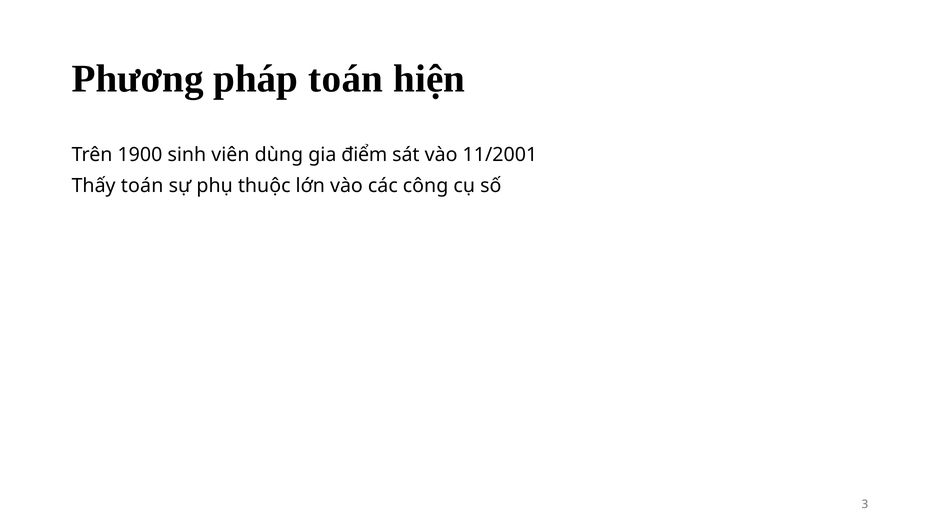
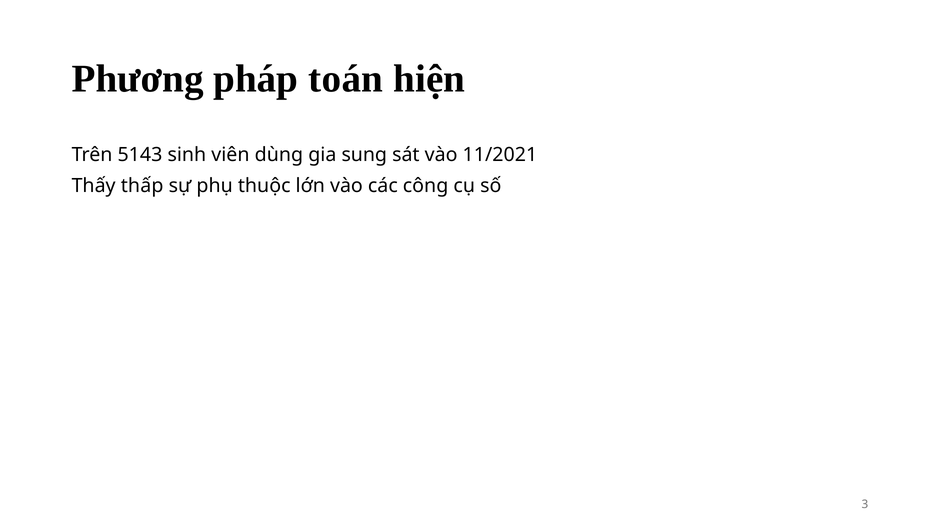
1900: 1900 -> 5143
điểm: điểm -> sụng
11/2001: 11/2001 -> 11/2021
Thấy toán: toán -> thấp
